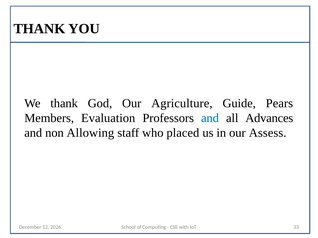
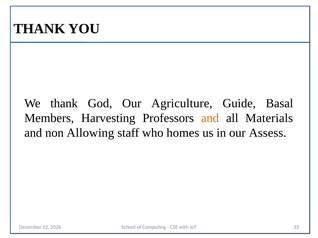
Pears: Pears -> Basal
Evaluation: Evaluation -> Harvesting
and at (210, 118) colour: blue -> orange
Advances: Advances -> Materials
placed: placed -> homes
